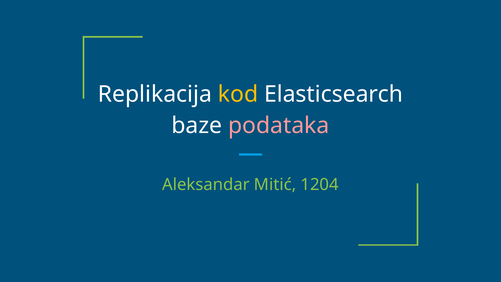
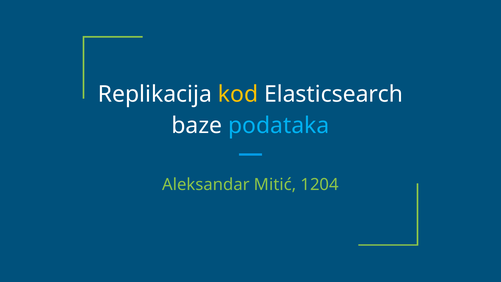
podataka colour: pink -> light blue
